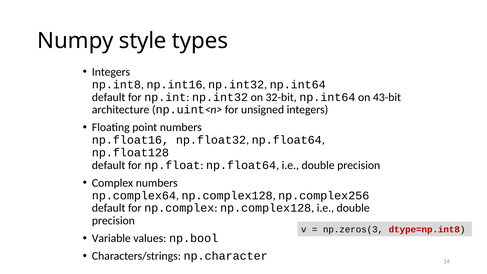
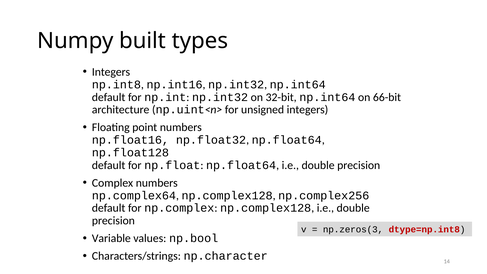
style: style -> built
43-bit: 43-bit -> 66-bit
